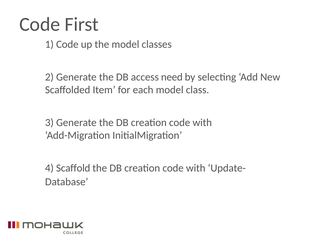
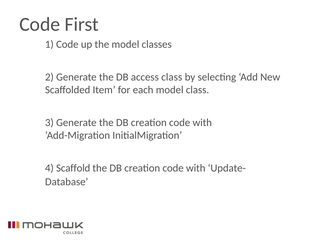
access need: need -> class
